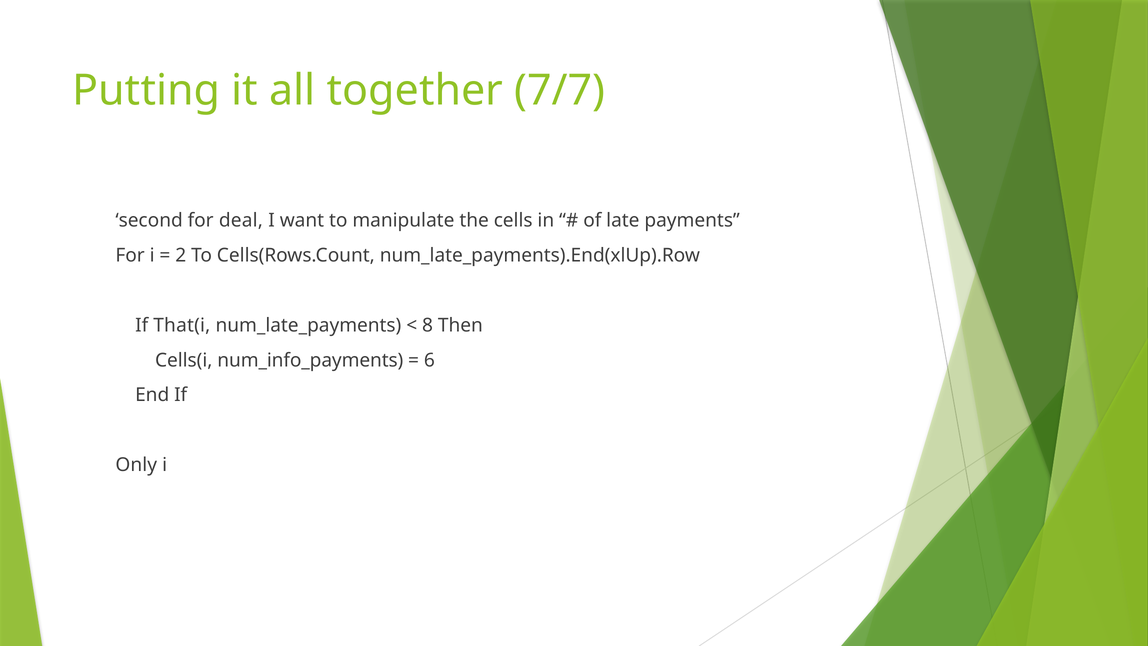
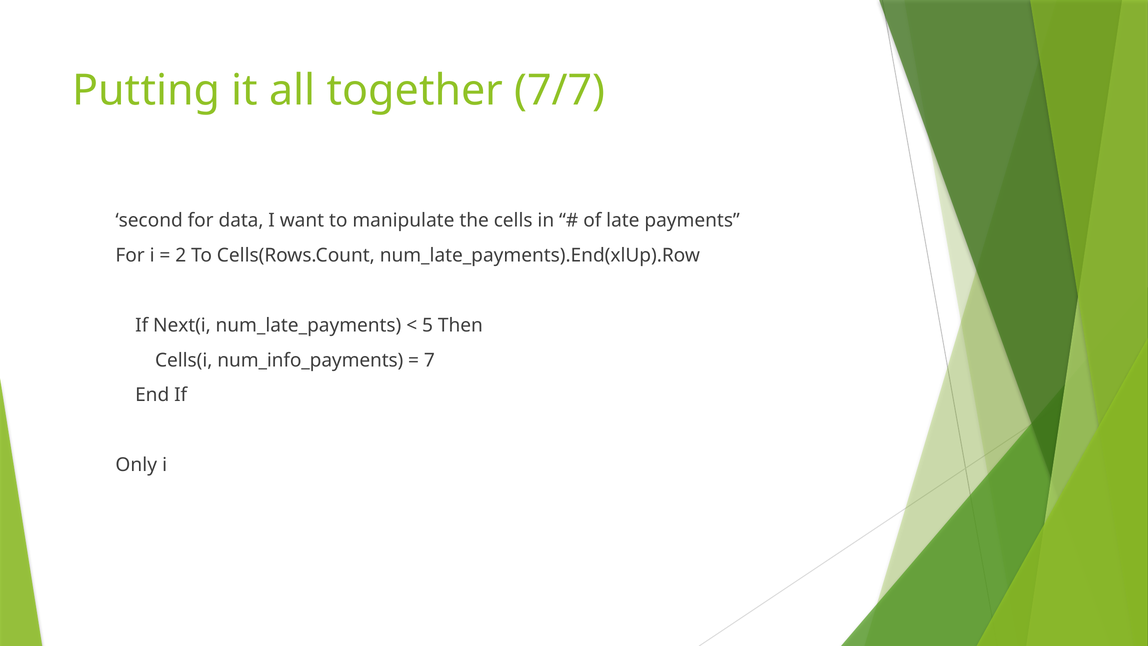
deal: deal -> data
That(i: That(i -> Next(i
8: 8 -> 5
6: 6 -> 7
